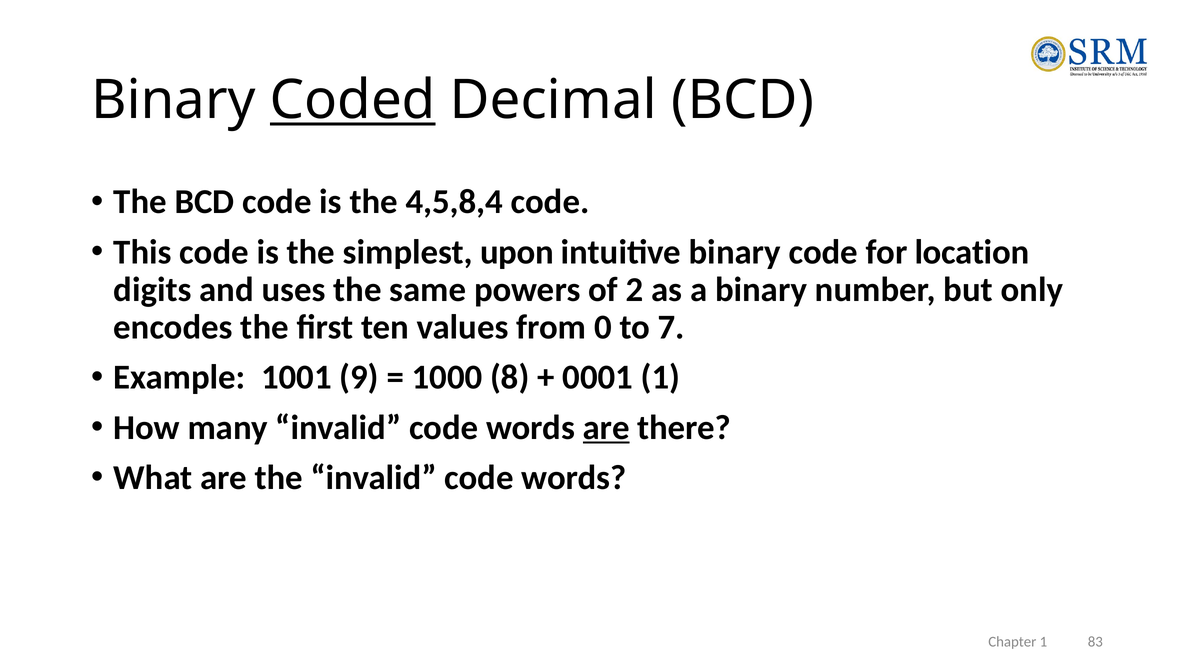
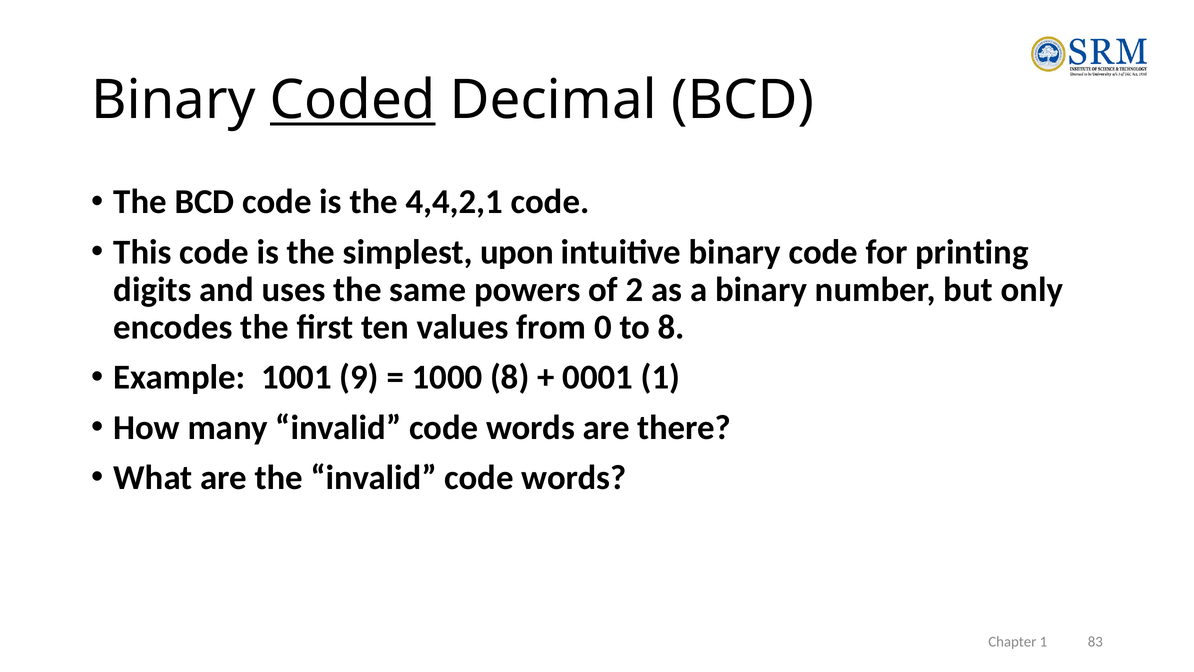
4,5,8,4: 4,5,8,4 -> 4,4,2,1
location: location -> printing
to 7: 7 -> 8
are at (606, 427) underline: present -> none
